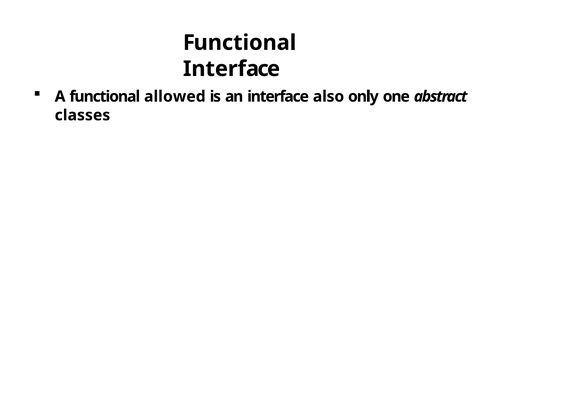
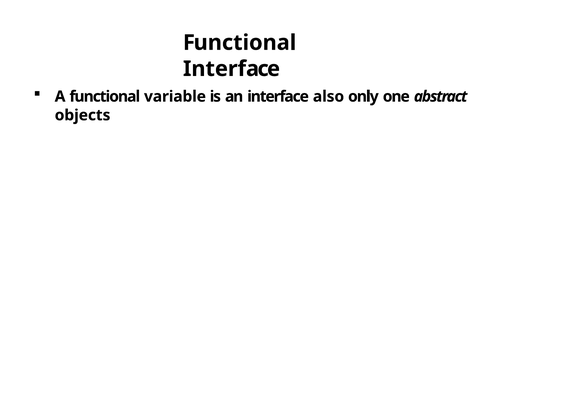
allowed: allowed -> variable
classes: classes -> objects
